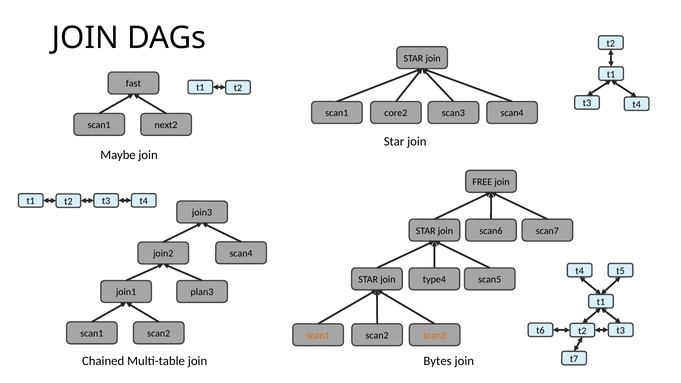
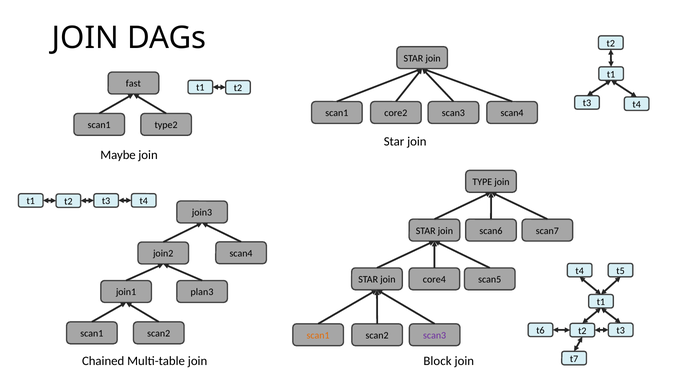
next2: next2 -> type2
FREE: FREE -> TYPE
type4: type4 -> core4
scan3 at (435, 335) colour: orange -> purple
Bytes: Bytes -> Block
